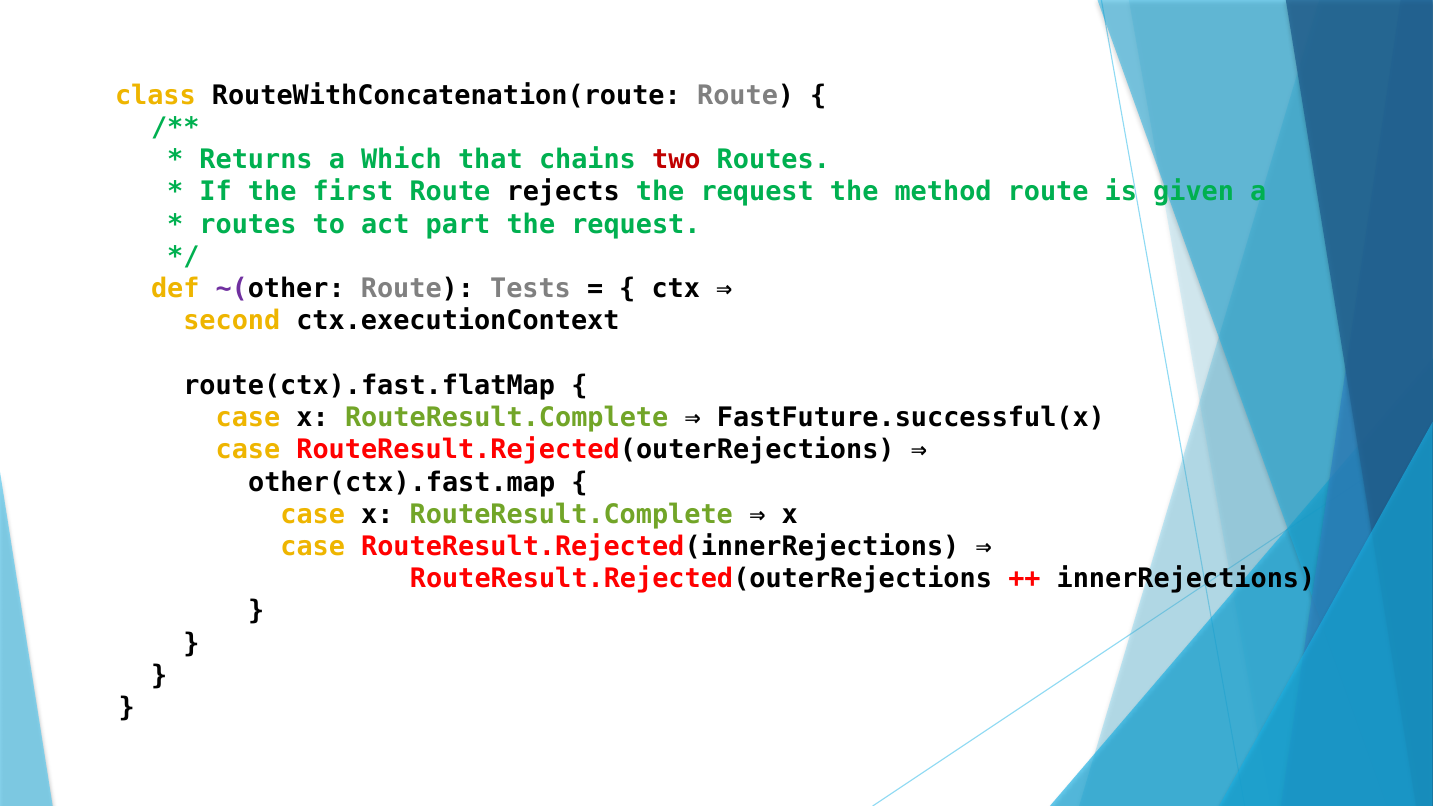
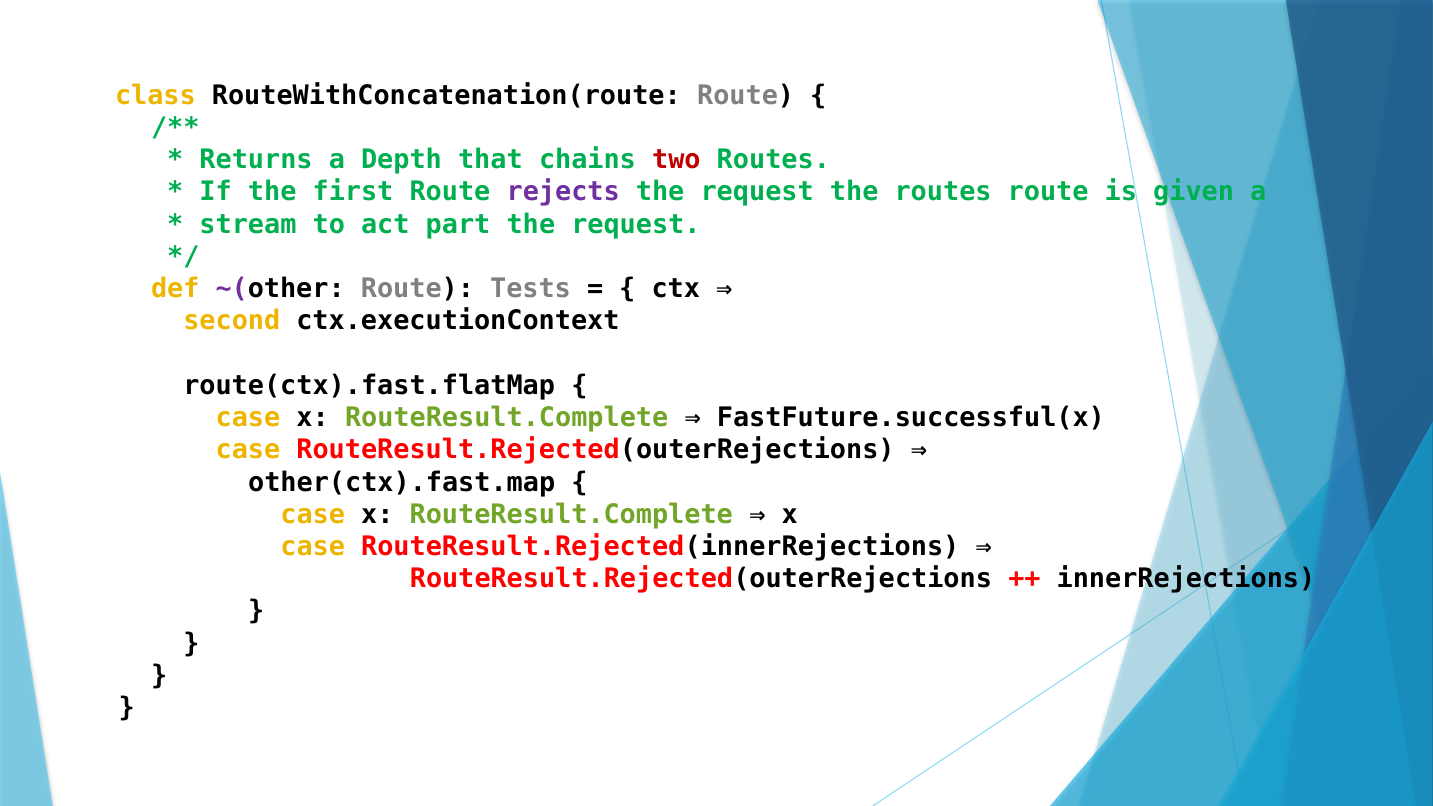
Which: Which -> Depth
rejects colour: black -> purple
the method: method -> routes
routes at (248, 224): routes -> stream
